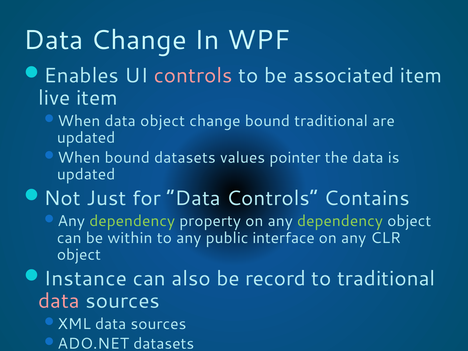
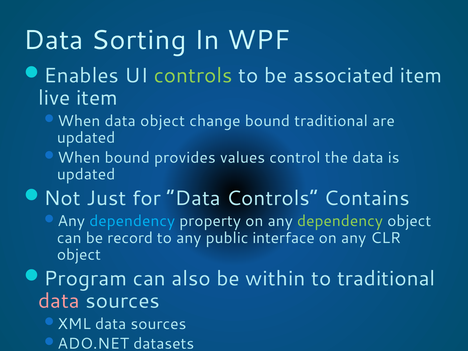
Data Change: Change -> Sorting
controls at (193, 76) colour: pink -> light green
bound datasets: datasets -> provides
pointer: pointer -> control
dependency at (132, 221) colour: light green -> light blue
within: within -> record
Instance: Instance -> Program
record: record -> within
